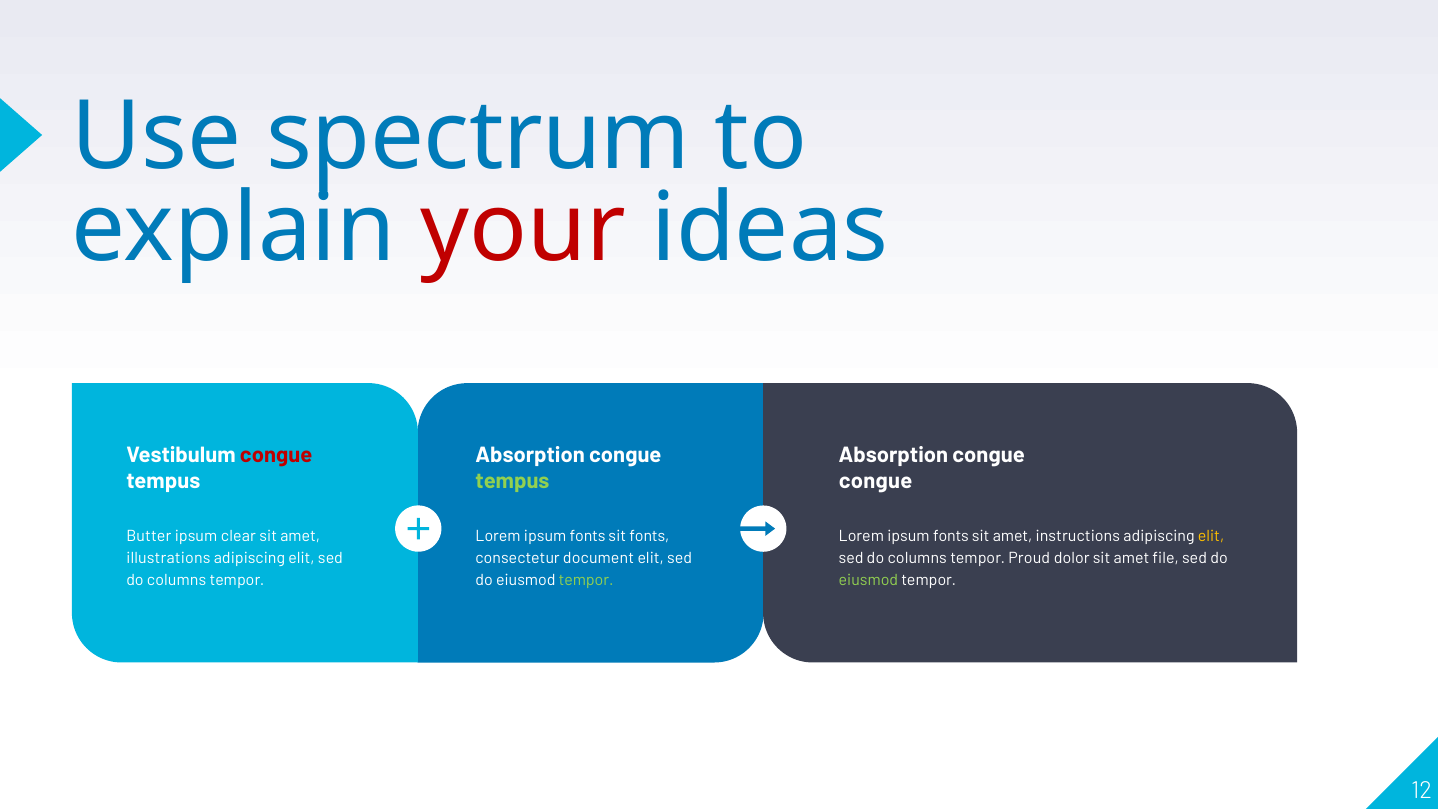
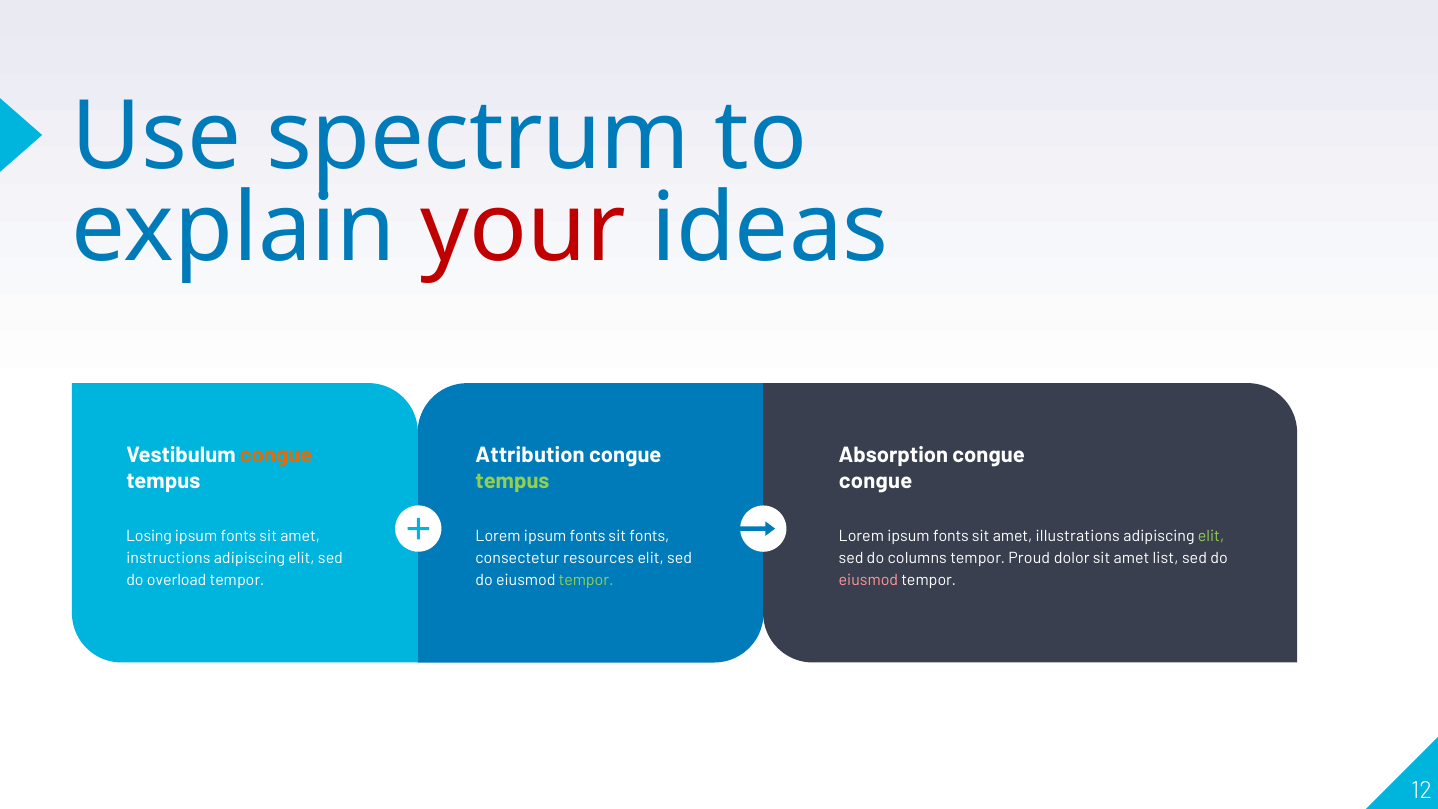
congue at (276, 455) colour: red -> orange
Absorption at (530, 455): Absorption -> Attribution
Butter: Butter -> Losing
clear at (238, 536): clear -> fonts
instructions: instructions -> illustrations
elit at (1211, 536) colour: yellow -> light green
illustrations: illustrations -> instructions
document: document -> resources
file: file -> list
columns at (177, 580): columns -> overload
eiusmod at (868, 580) colour: light green -> pink
